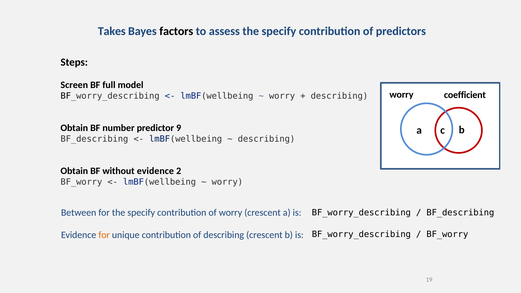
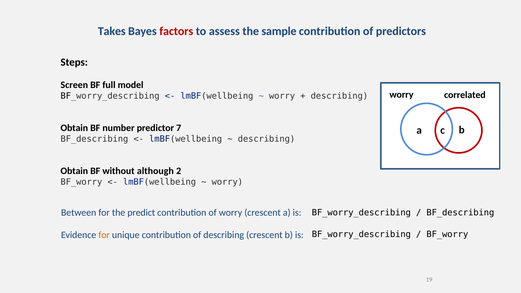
factors colour: black -> red
assess the specify: specify -> sample
coefficient: coefficient -> correlated
9: 9 -> 7
without evidence: evidence -> although
for the specify: specify -> predict
